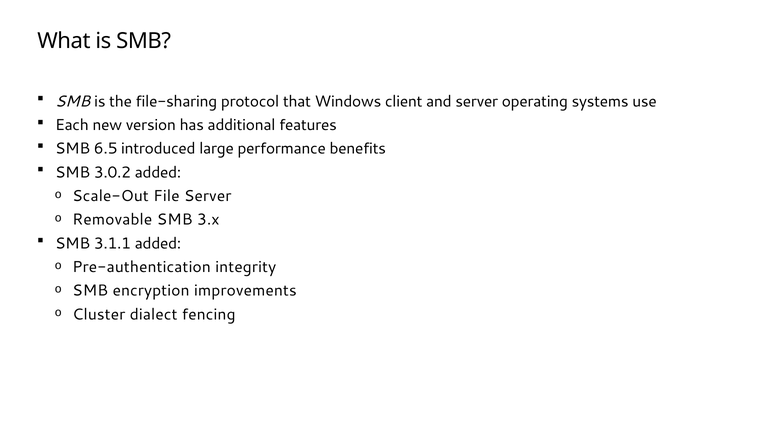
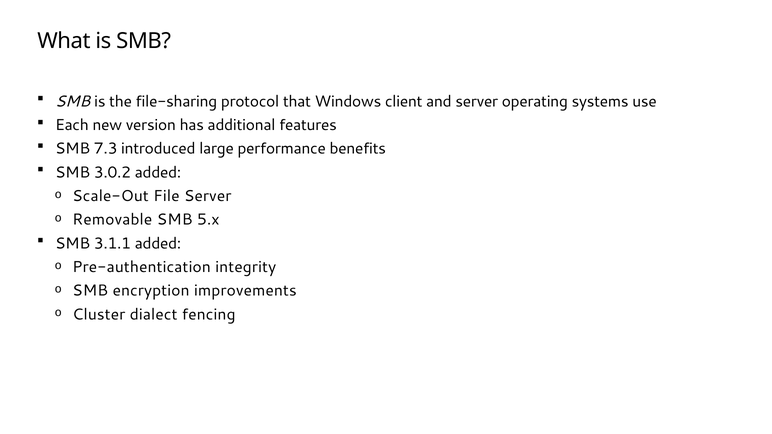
6.5: 6.5 -> 7.3
3.x: 3.x -> 5.x
